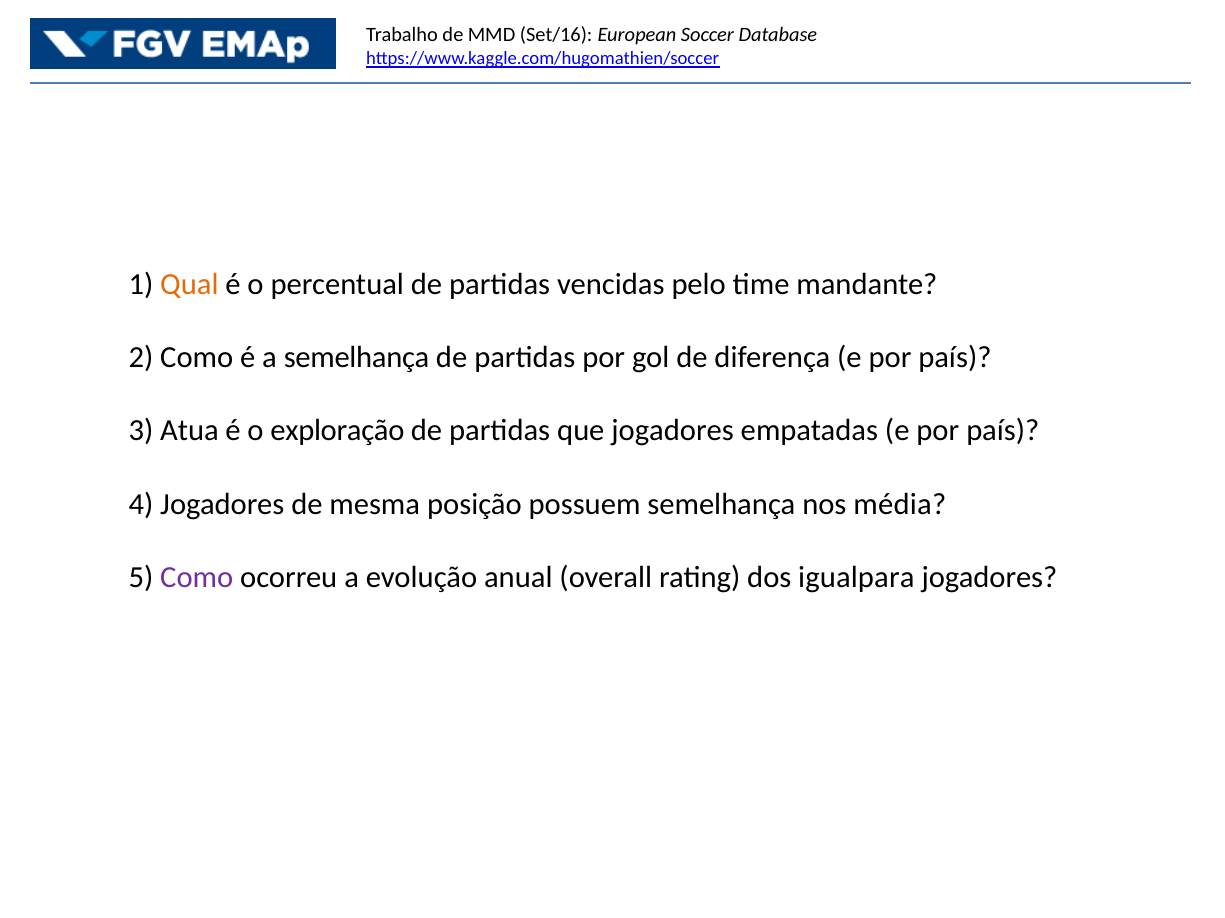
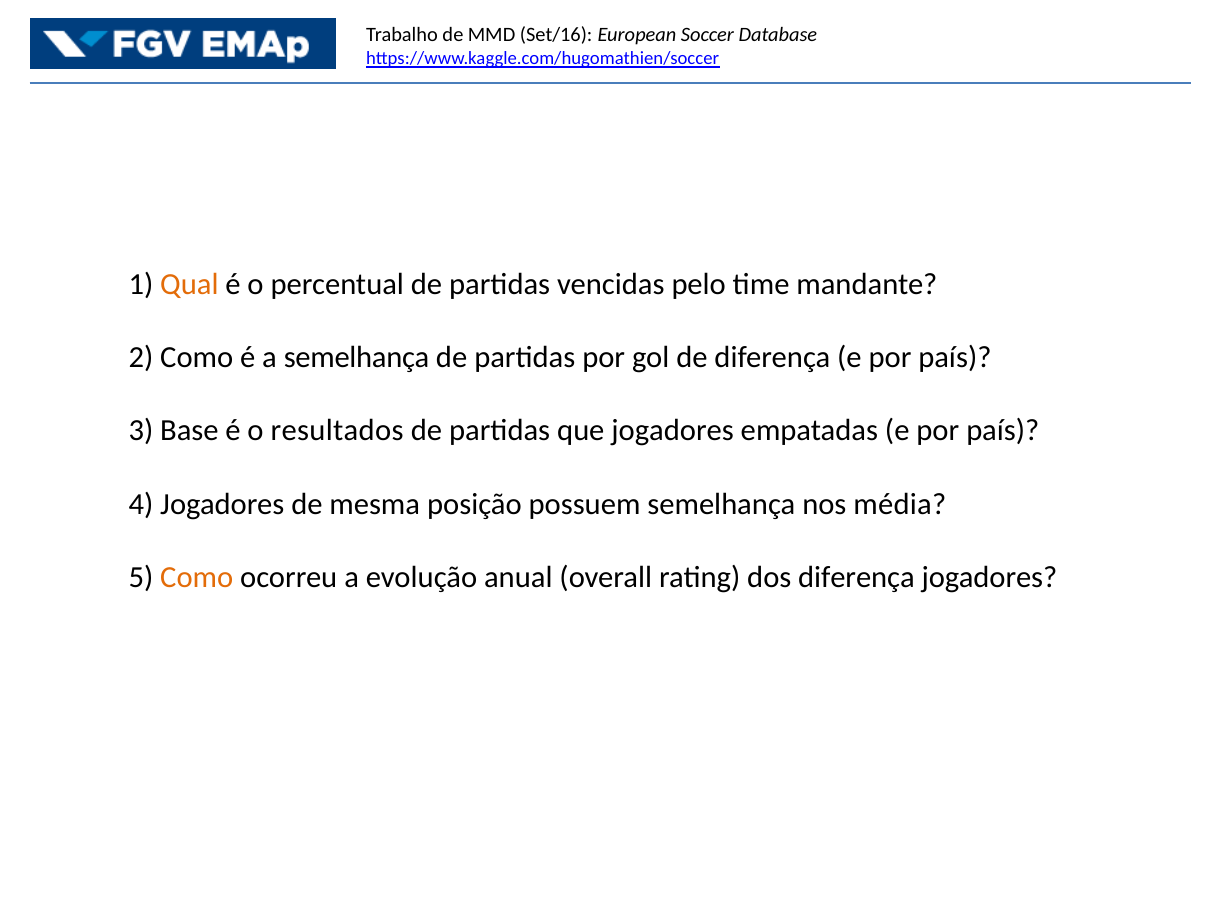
Atua: Atua -> Base
exploração: exploração -> resultados
Como at (197, 578) colour: purple -> orange
dos igualpara: igualpara -> diferença
